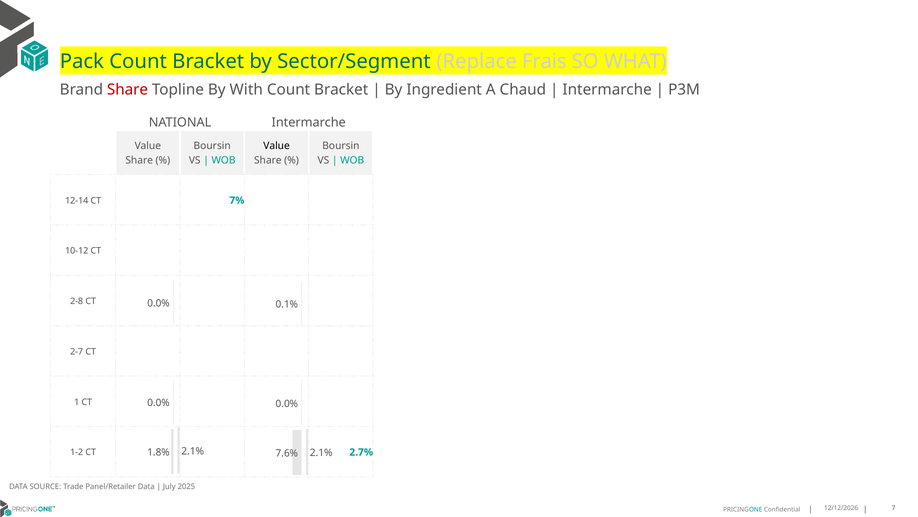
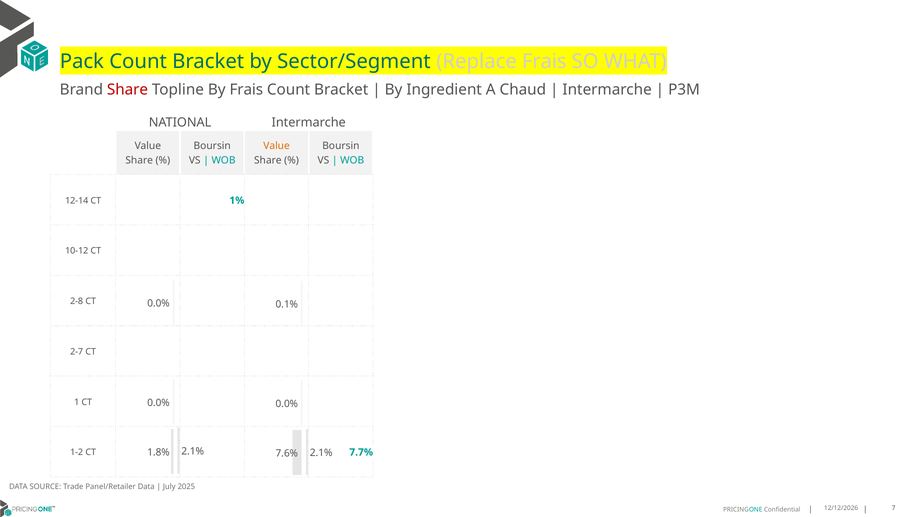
By With: With -> Frais
Value at (277, 146) colour: black -> orange
7%: 7% -> 1%
2.7%: 2.7% -> 7.7%
